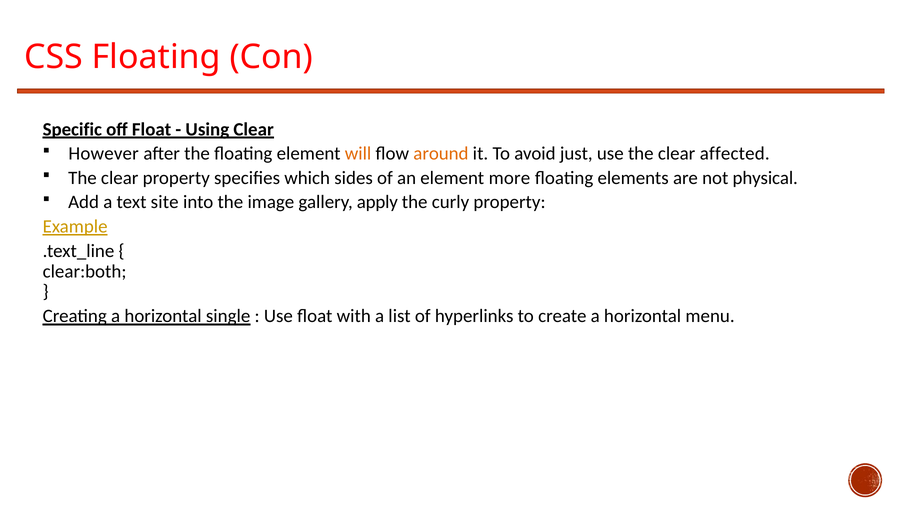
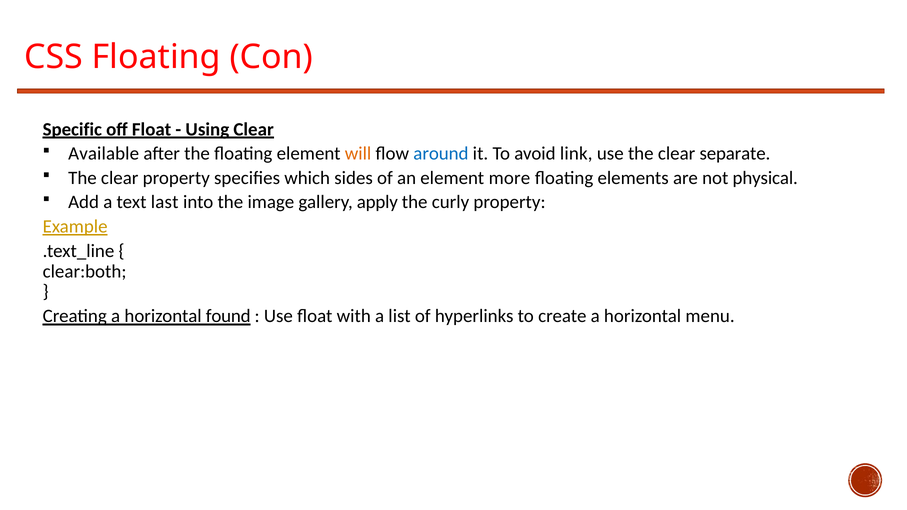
However: However -> Available
around colour: orange -> blue
just: just -> link
affected: affected -> separate
site: site -> last
single: single -> found
